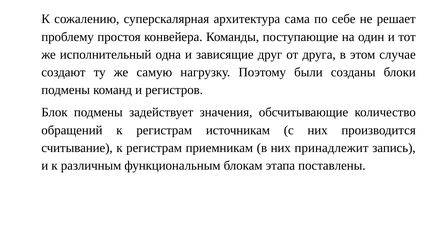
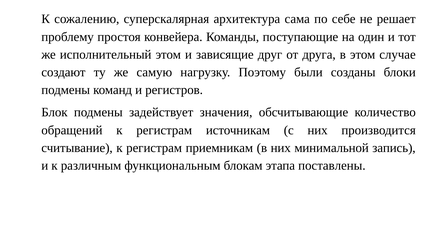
исполнительный одна: одна -> этом
принадлежит: принадлежит -> минимальной
